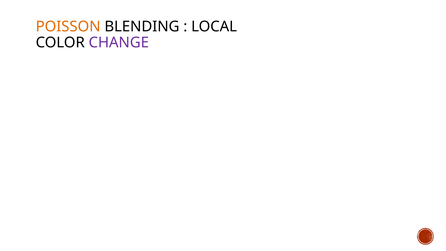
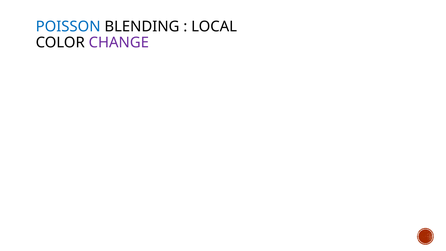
POISSON colour: orange -> blue
